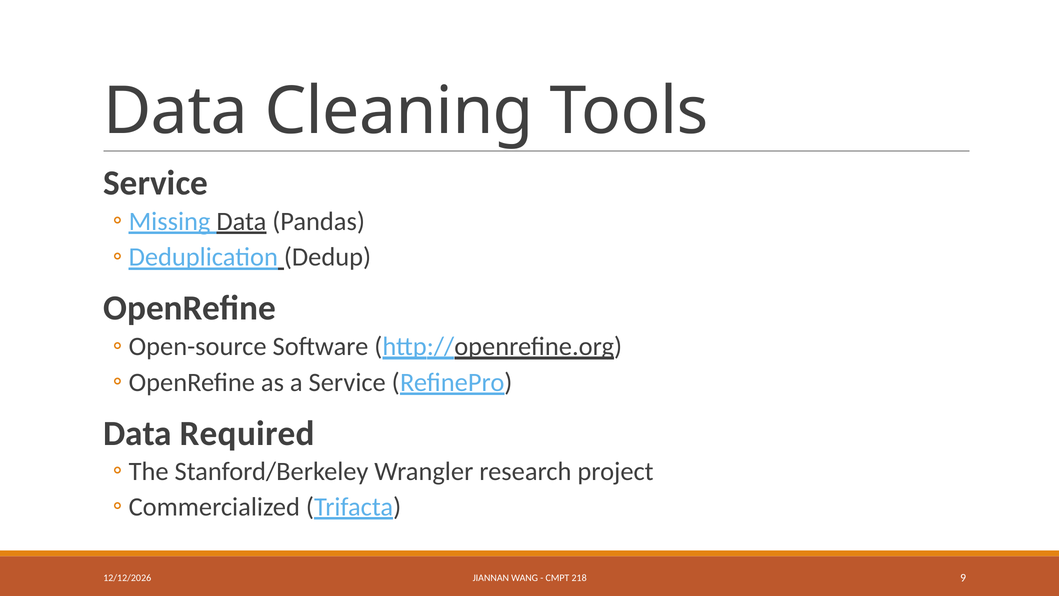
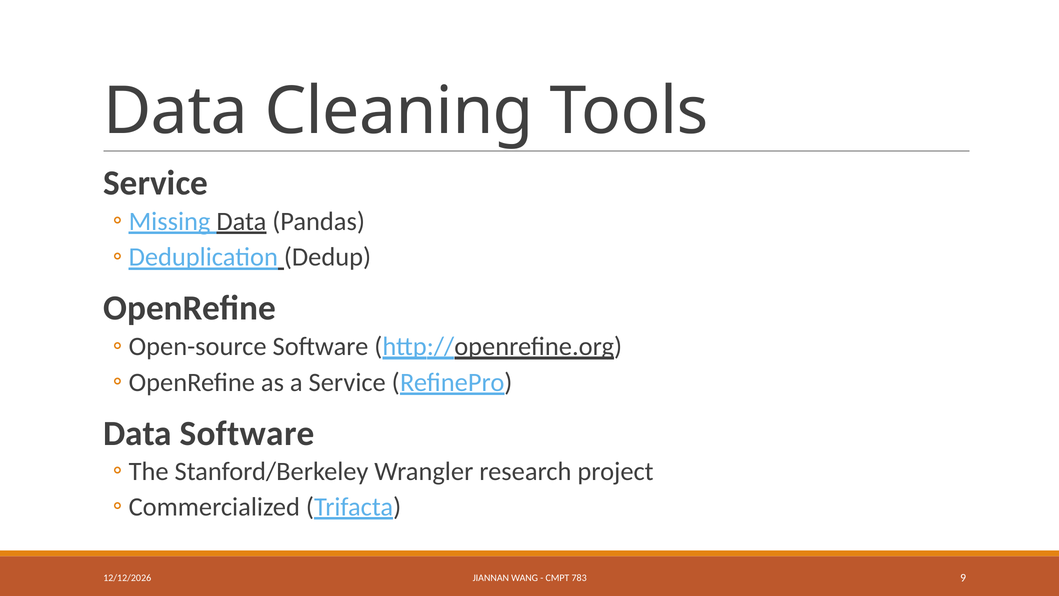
Data Required: Required -> Software
218: 218 -> 783
